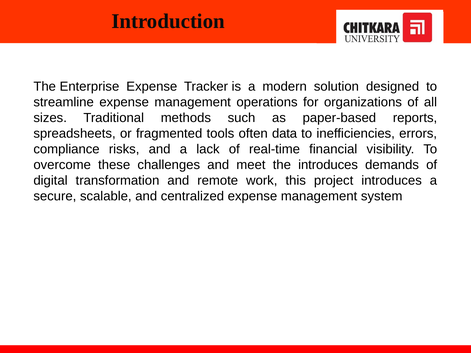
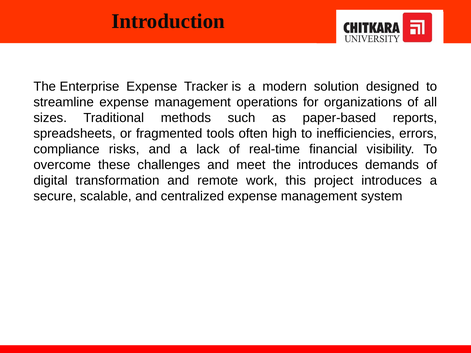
data: data -> high
